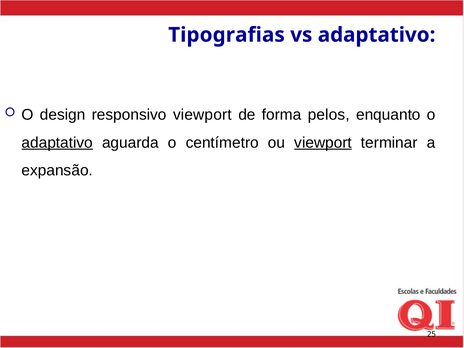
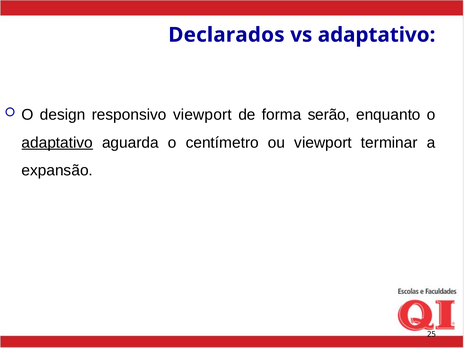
Tipografias: Tipografias -> Declarados
pelos: pelos -> serão
viewport at (323, 143) underline: present -> none
